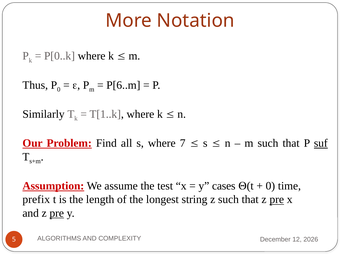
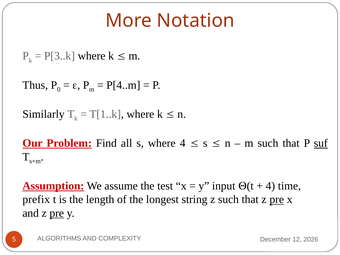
P[0..k: P[0..k -> P[3..k
P[6..m: P[6..m -> P[4..m
where 7: 7 -> 4
cases: cases -> input
0 at (270, 186): 0 -> 4
